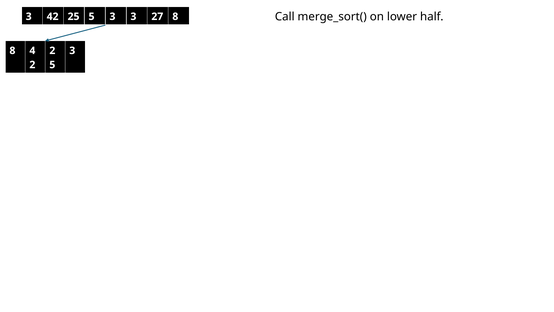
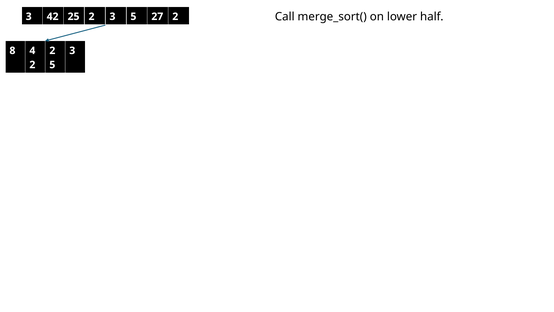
25 5: 5 -> 2
3 at (133, 17): 3 -> 5
27 8: 8 -> 2
